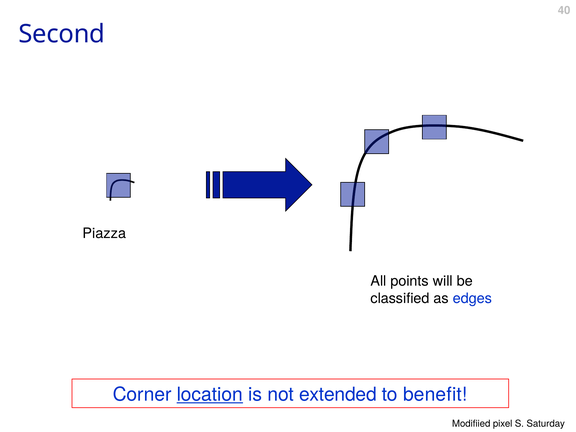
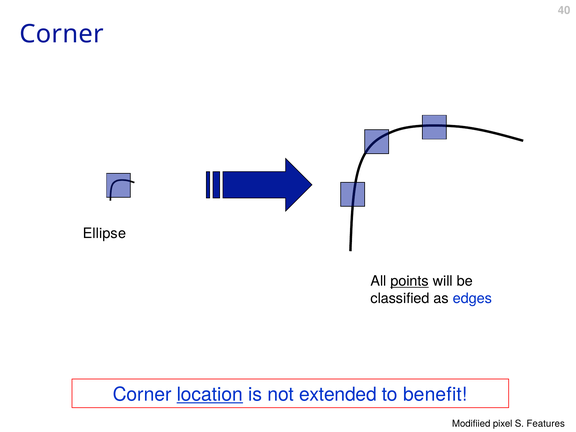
Second at (62, 34): Second -> Corner
Piazza: Piazza -> Ellipse
points underline: none -> present
Saturday: Saturday -> Features
